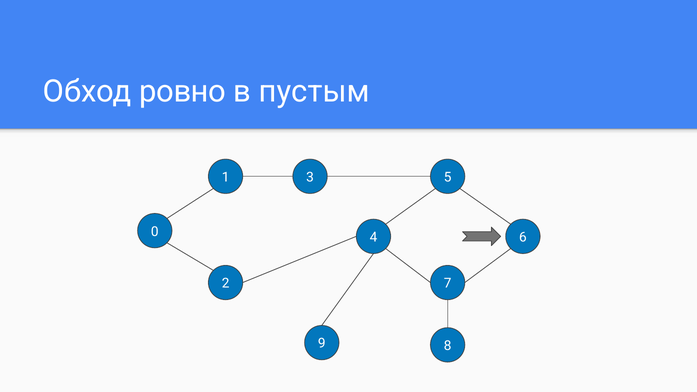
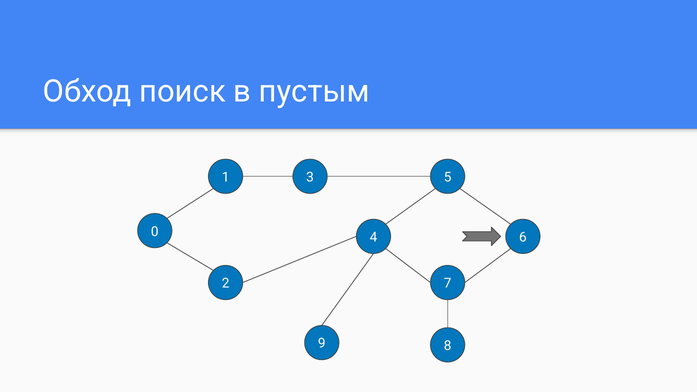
ровно: ровно -> поиск
